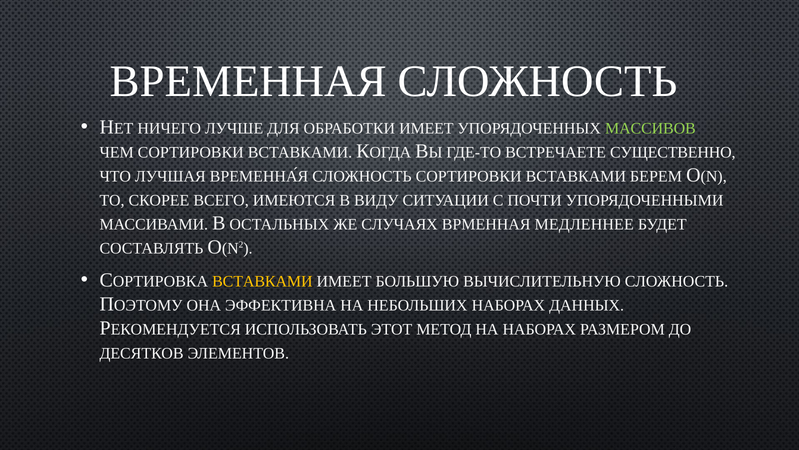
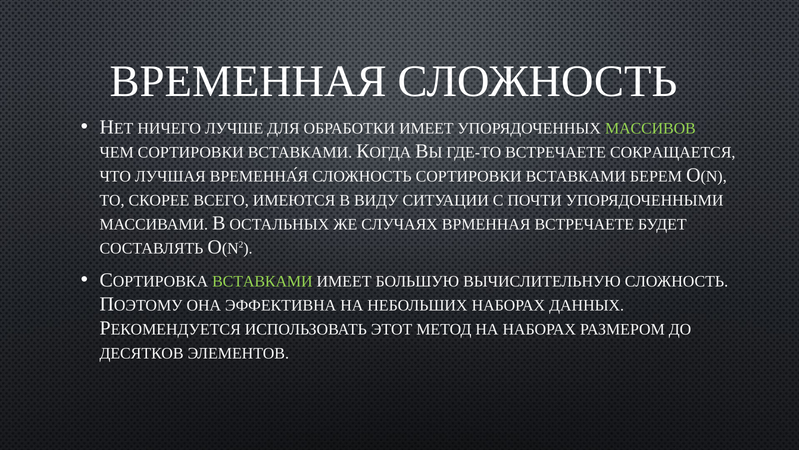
СУЩЕСТВЕННО: СУЩЕСТВЕННО -> СОКРАЩАЕТСЯ
ВРМЕННАЯ МЕДЛЕННЕЕ: МЕДЛЕННЕЕ -> ВСТРЕЧАЕТЕ
ВСТАВКАМИ at (262, 281) colour: yellow -> light green
